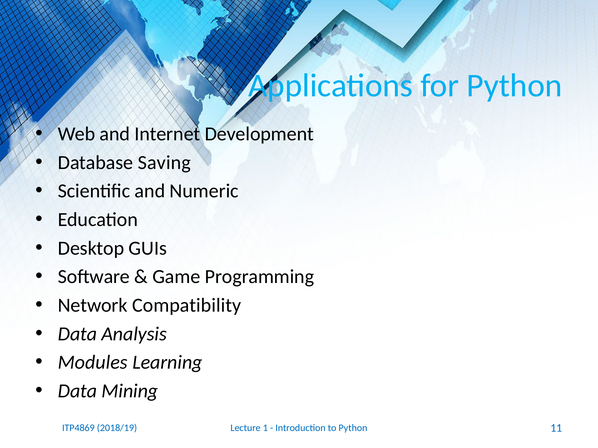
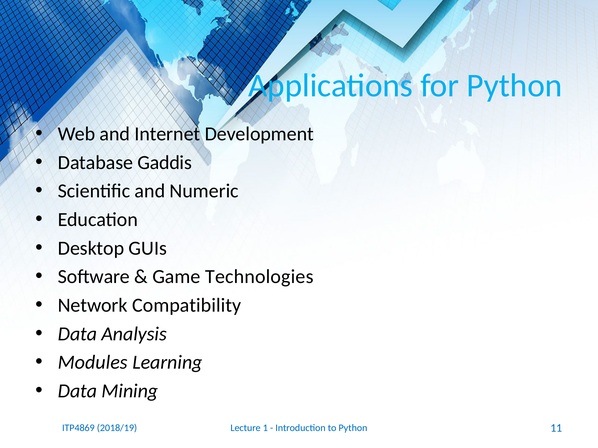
Saving: Saving -> Gaddis
Programming: Programming -> Technologies
